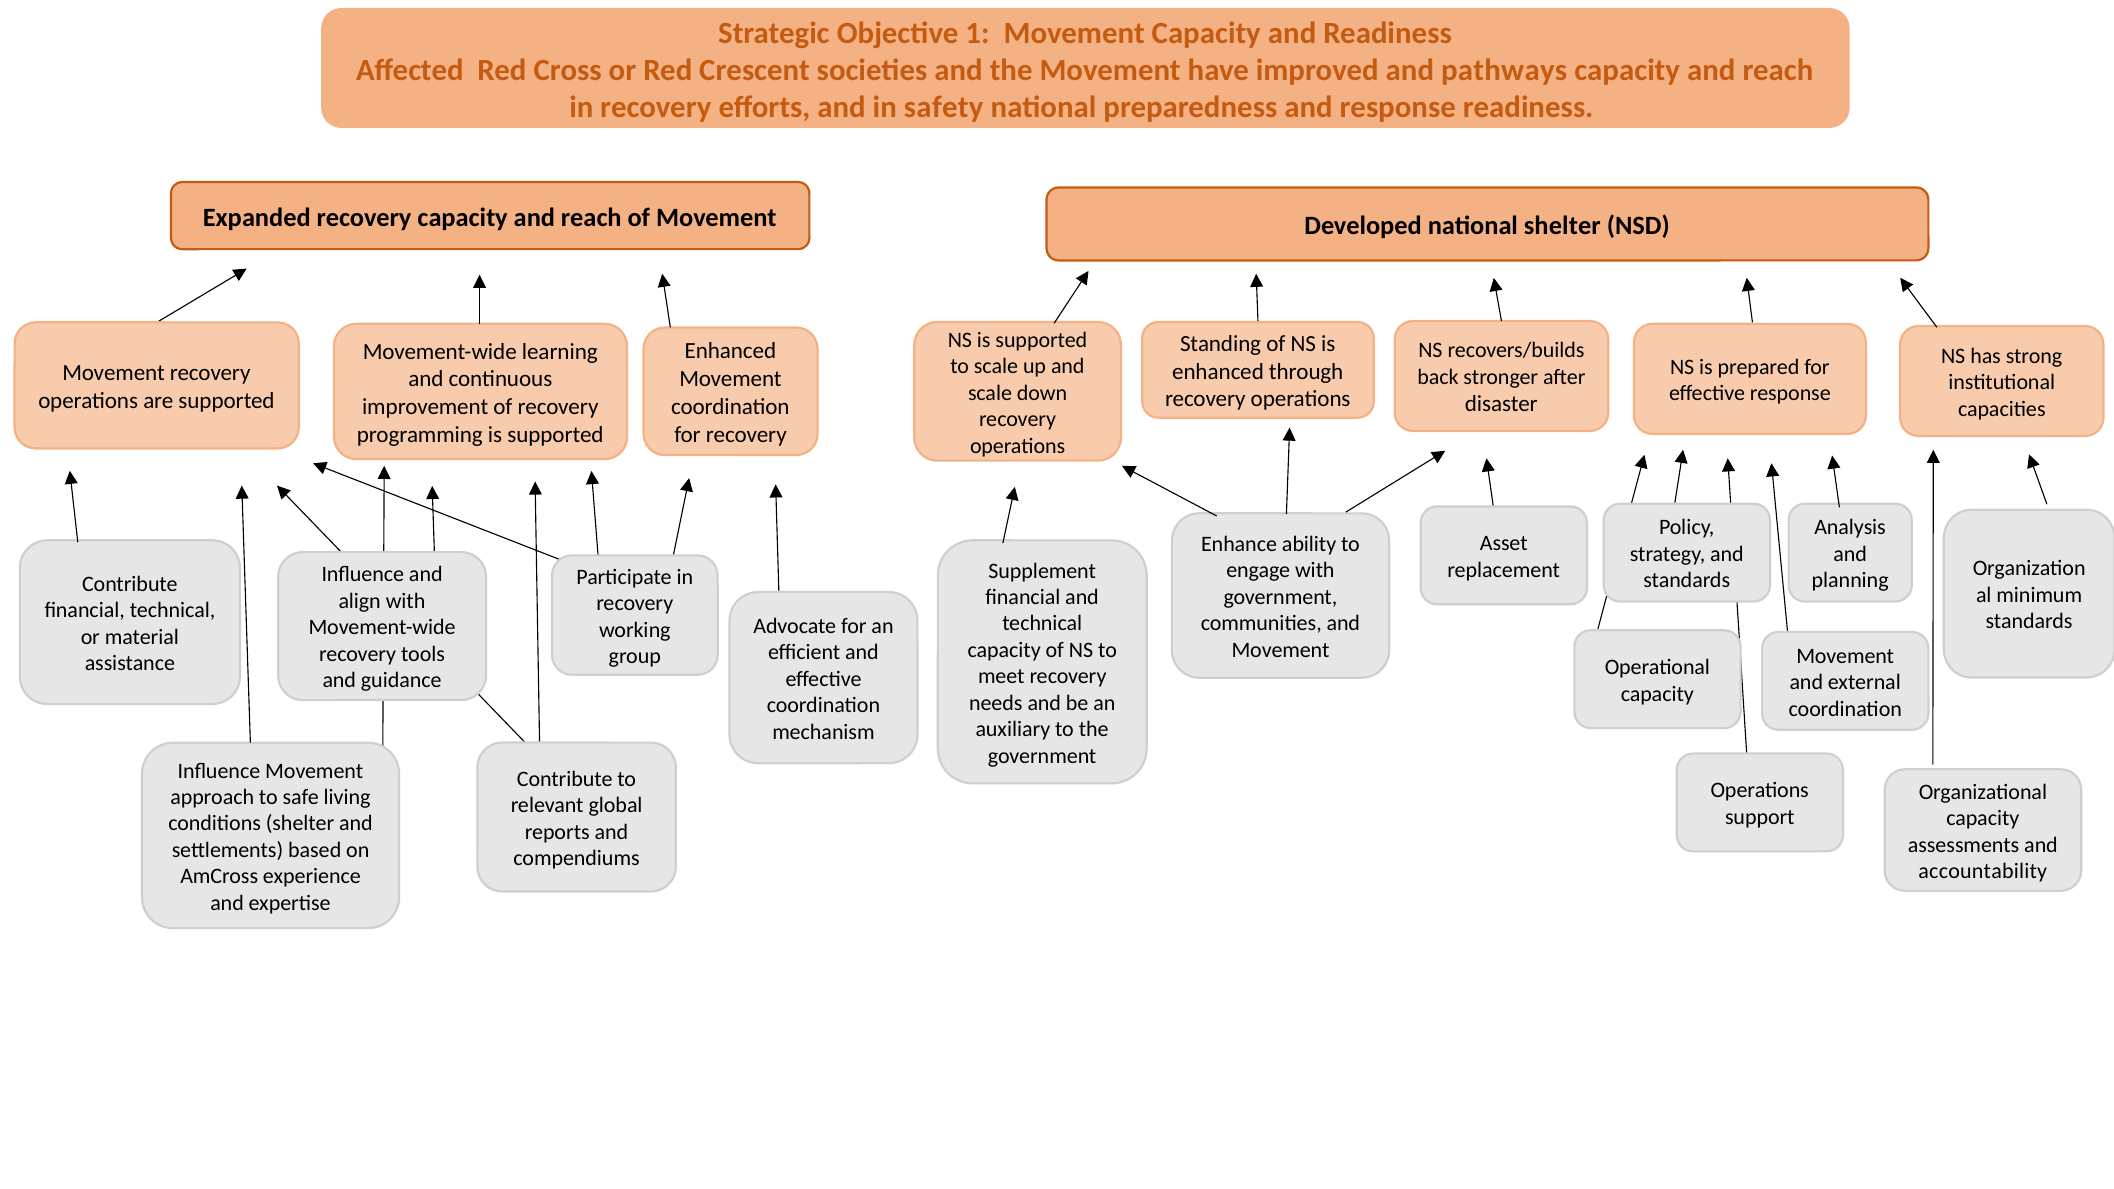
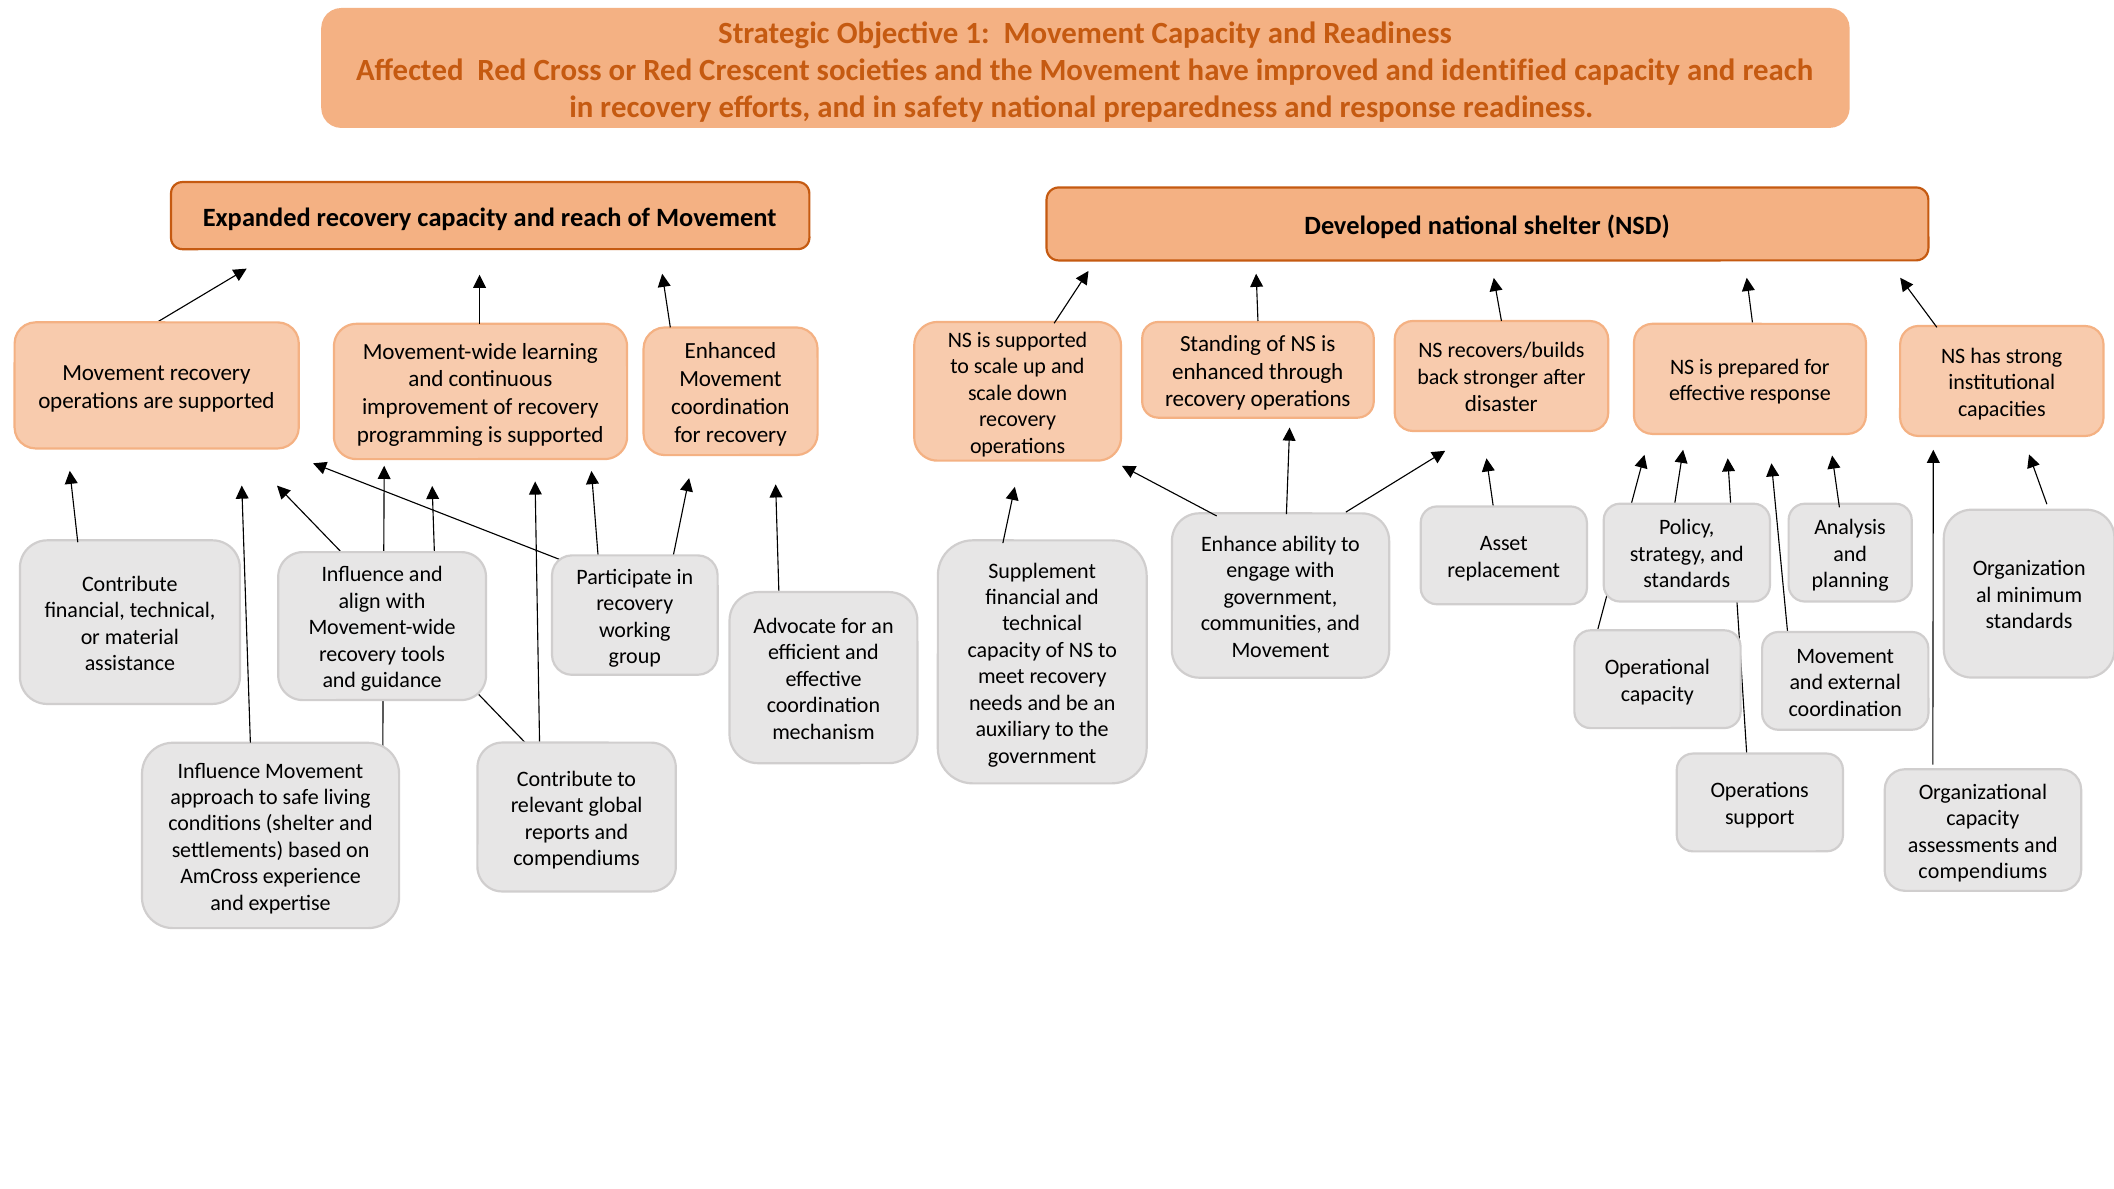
pathways: pathways -> identified
accountability at (1983, 871): accountability -> compendiums
